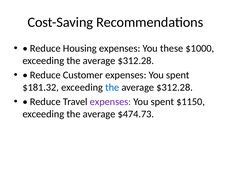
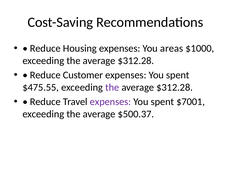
these: these -> areas
$181.32: $181.32 -> $475.55
the at (112, 87) colour: blue -> purple
$1150: $1150 -> $7001
$474.73: $474.73 -> $500.37
